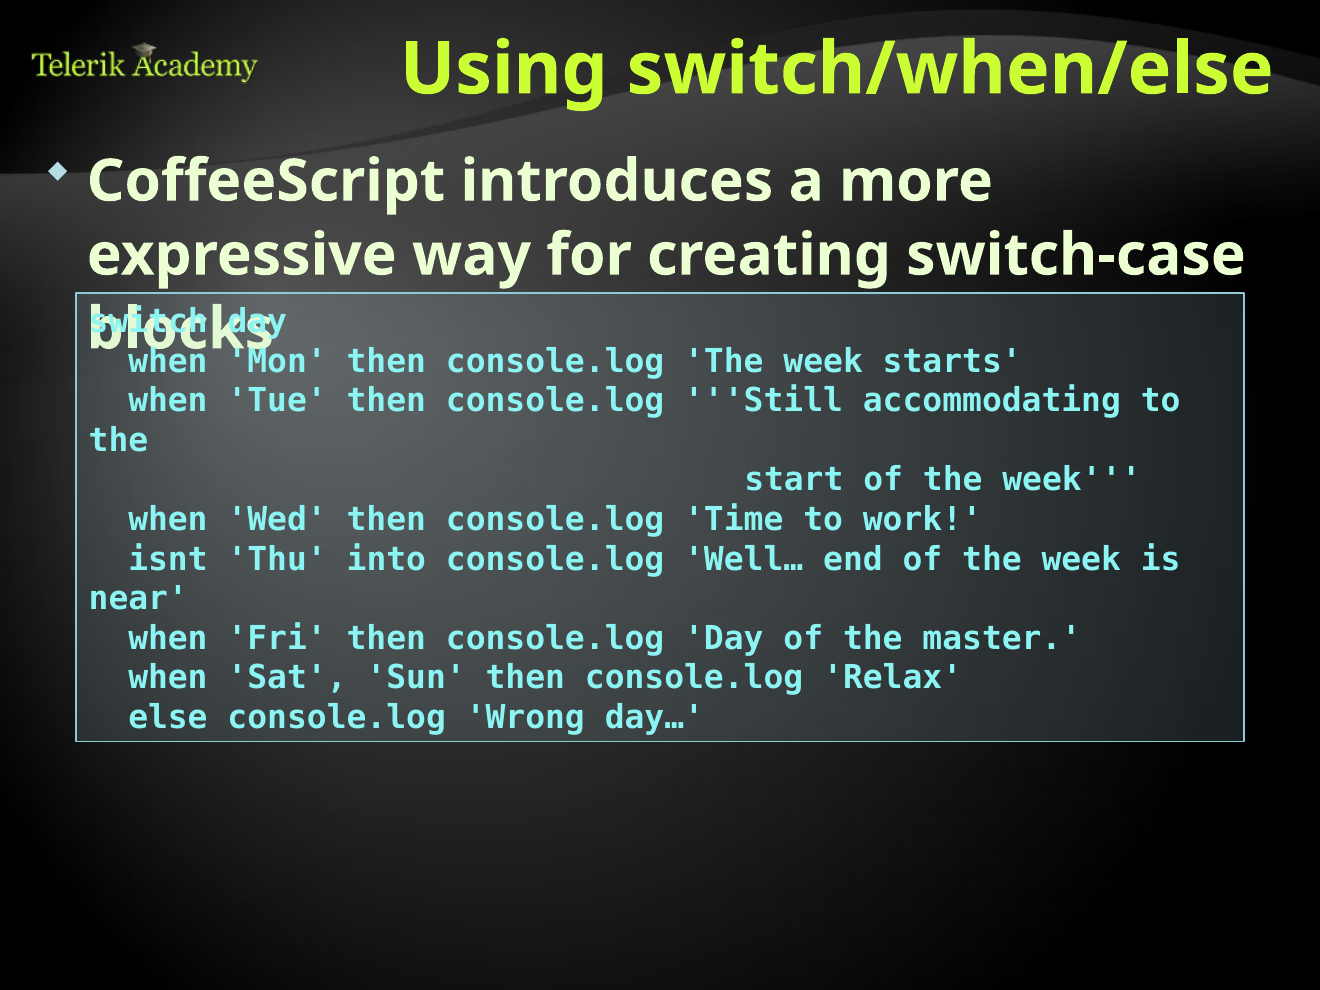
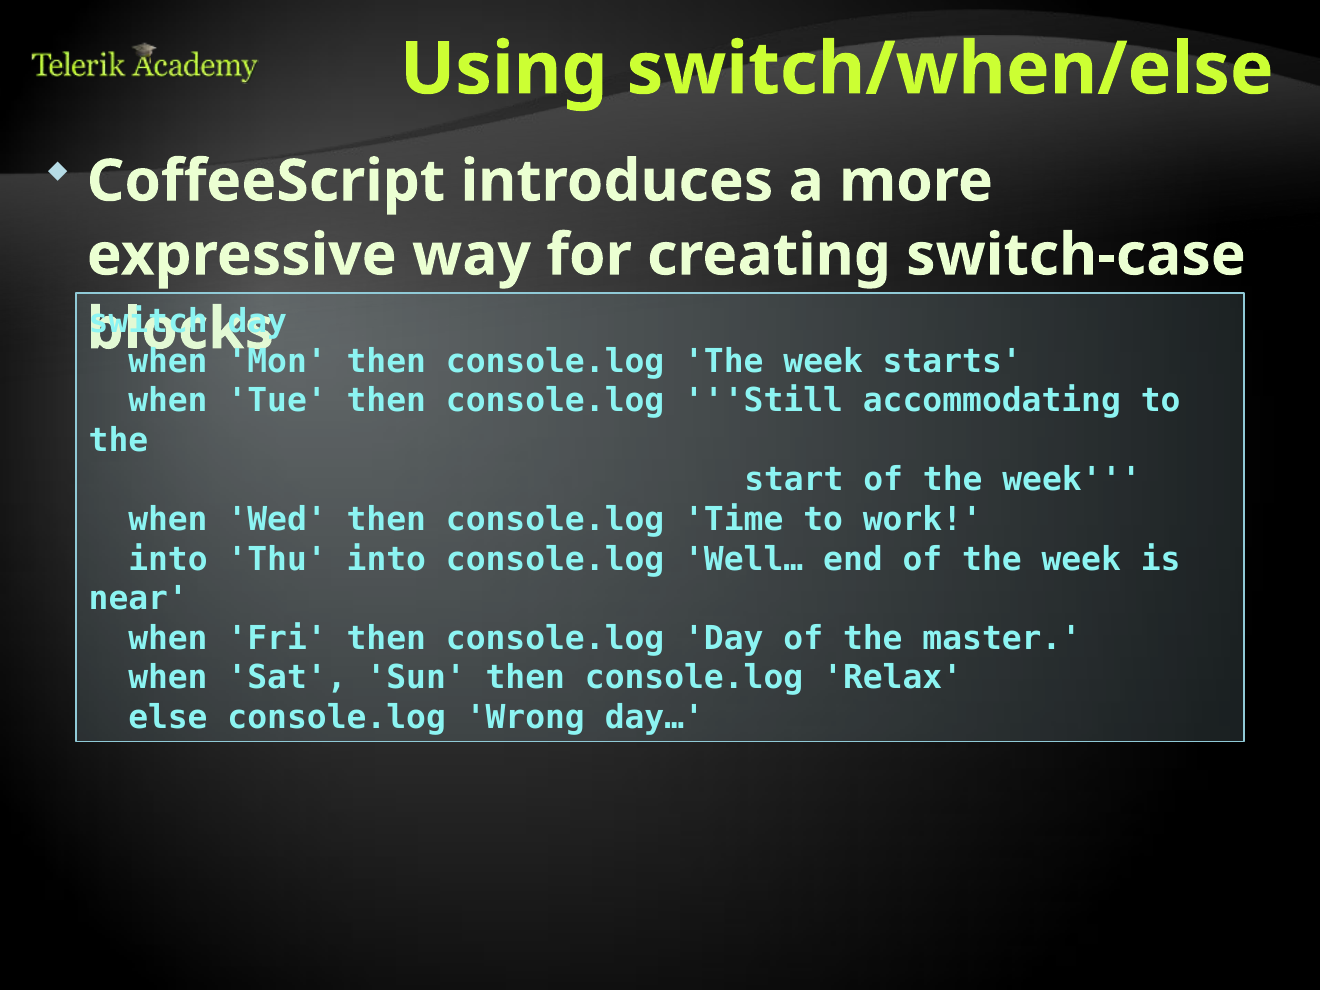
isnt at (168, 559): isnt -> into
